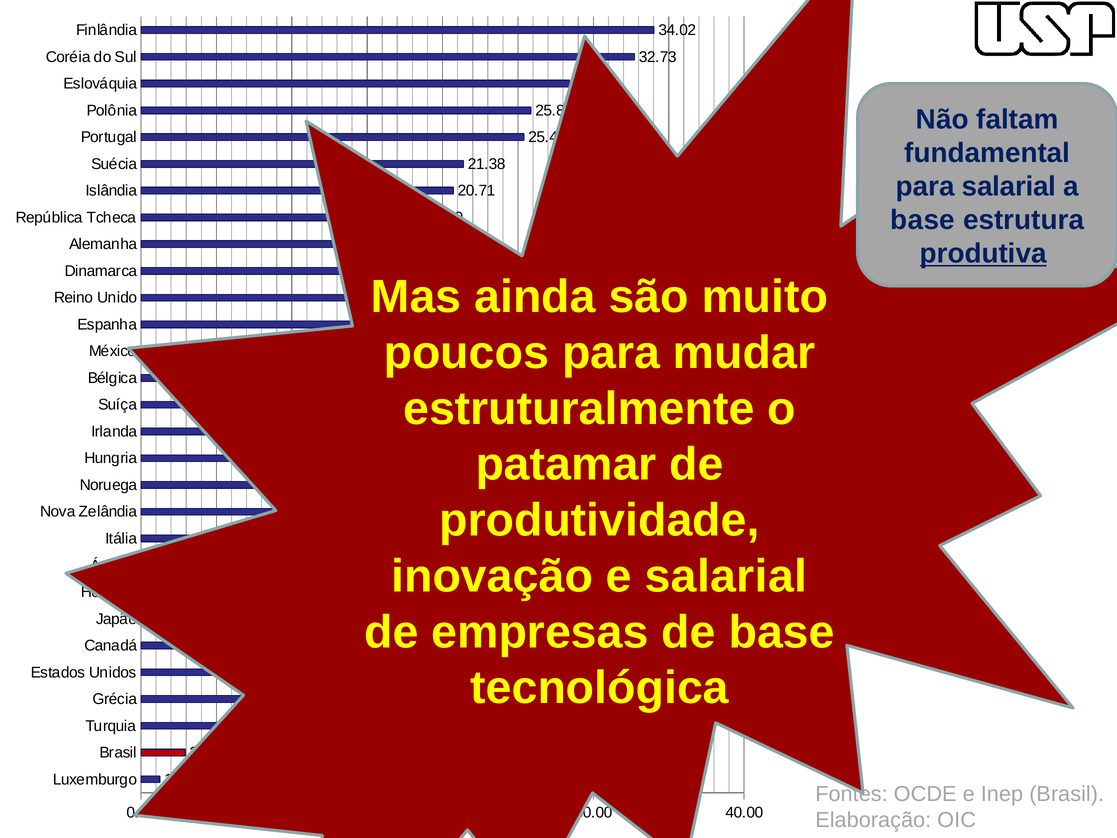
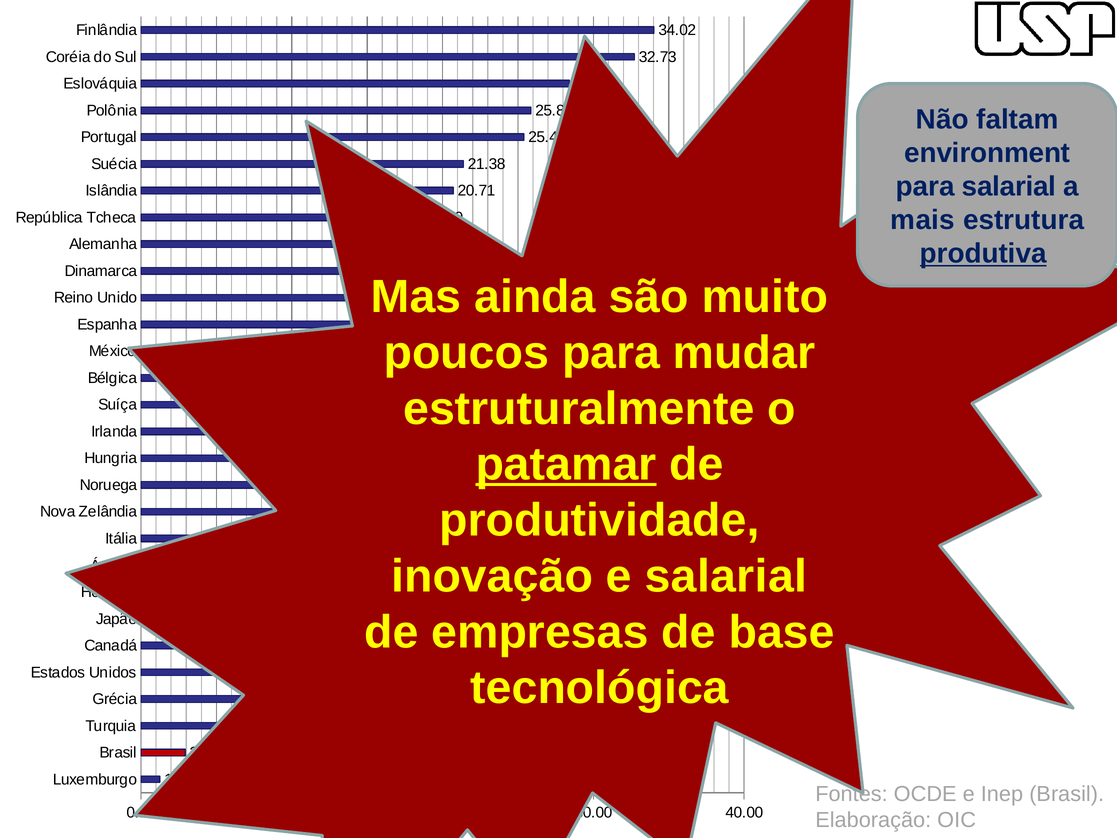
fundamental: fundamental -> environment
base at (923, 220): base -> mais
patamar underline: none -> present
